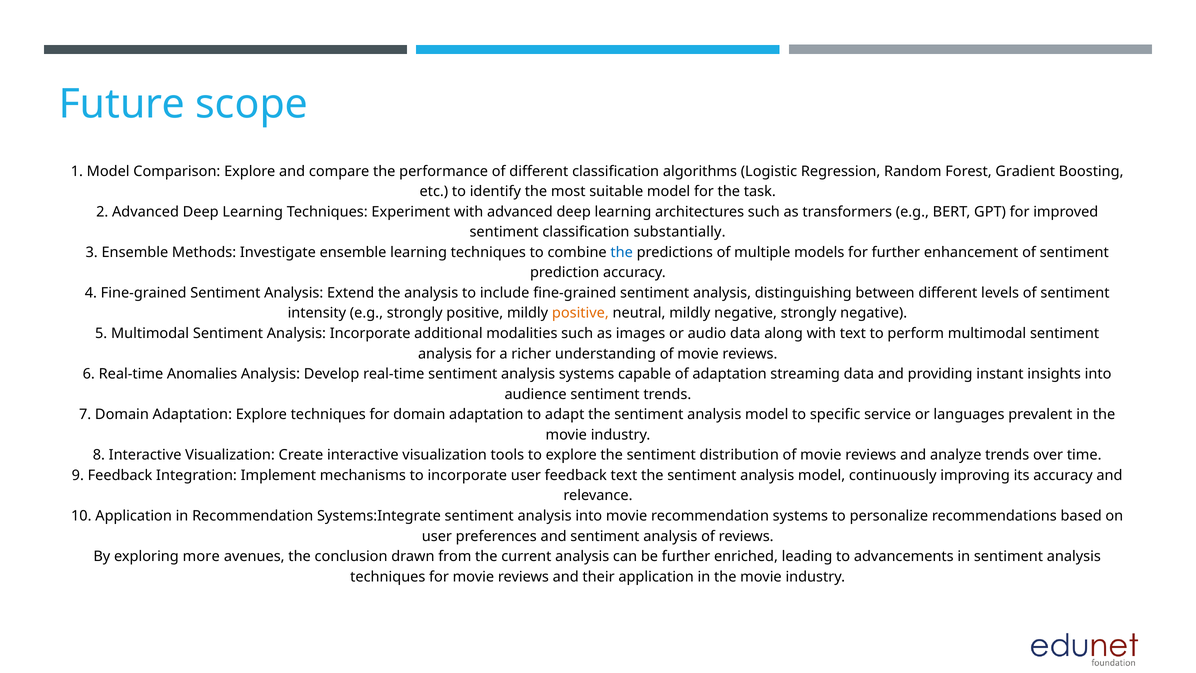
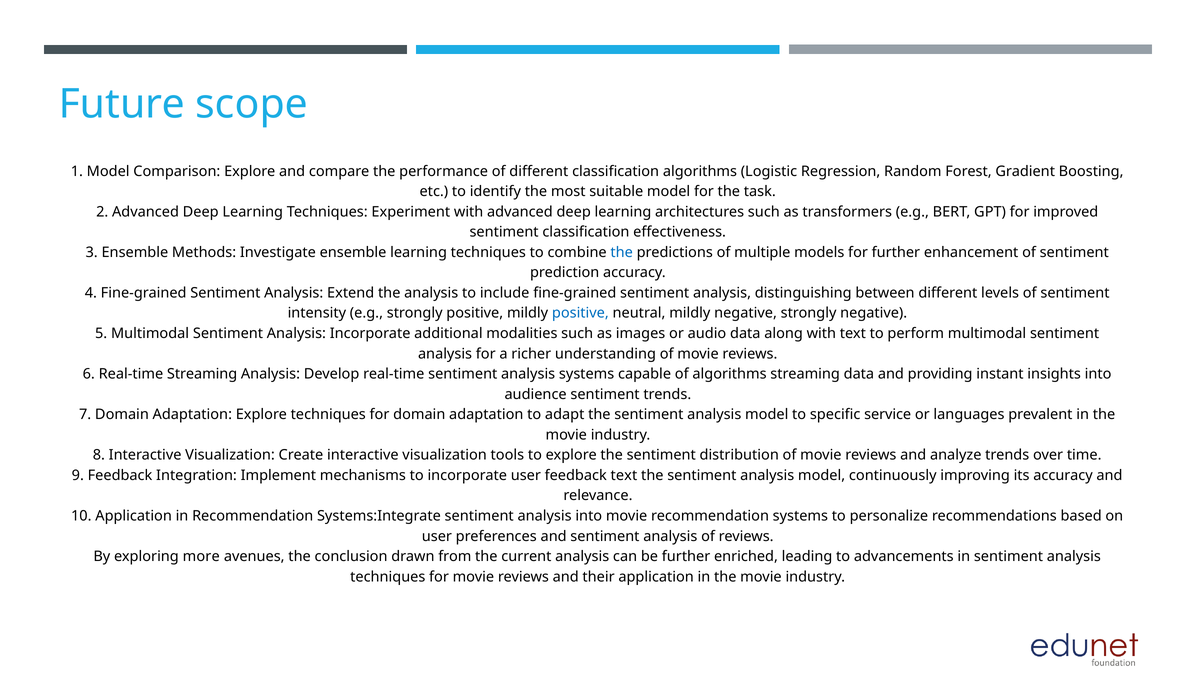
substantially: substantially -> effectiveness
positive at (580, 313) colour: orange -> blue
Real-time Anomalies: Anomalies -> Streaming
of adaptation: adaptation -> algorithms
